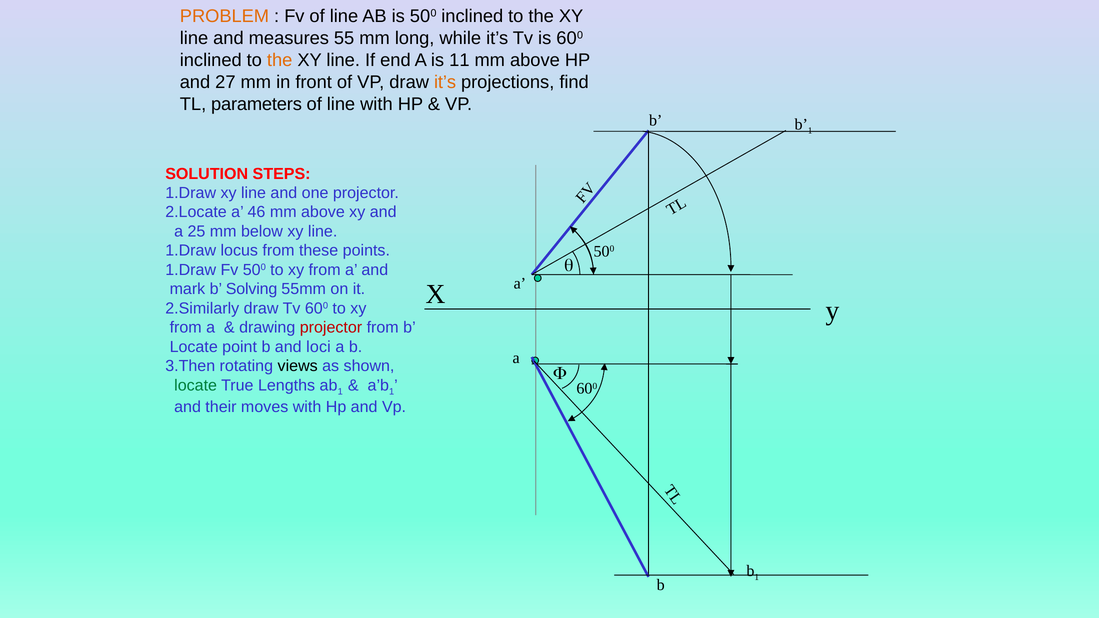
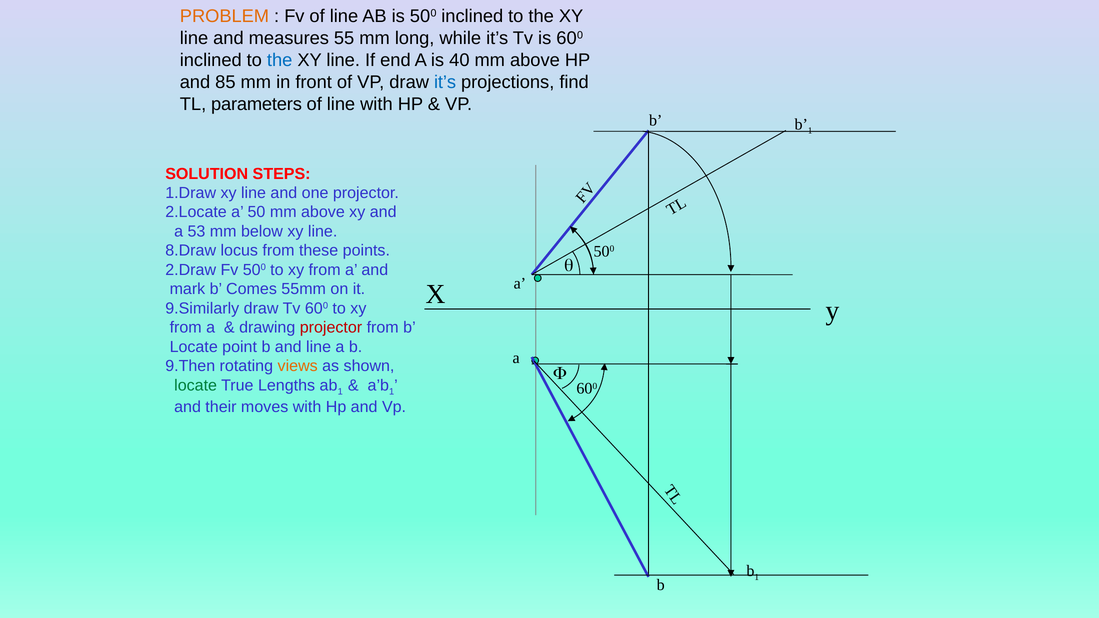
the at (280, 60) colour: orange -> blue
11: 11 -> 40
27: 27 -> 85
it’s at (445, 82) colour: orange -> blue
46: 46 -> 50
25: 25 -> 53
1.Draw at (191, 251): 1.Draw -> 8.Draw
1.Draw at (191, 270): 1.Draw -> 2.Draw
Solving: Solving -> Comes
2.Similarly: 2.Similarly -> 9.Similarly
and loci: loci -> line
3.Then: 3.Then -> 9.Then
views colour: black -> orange
